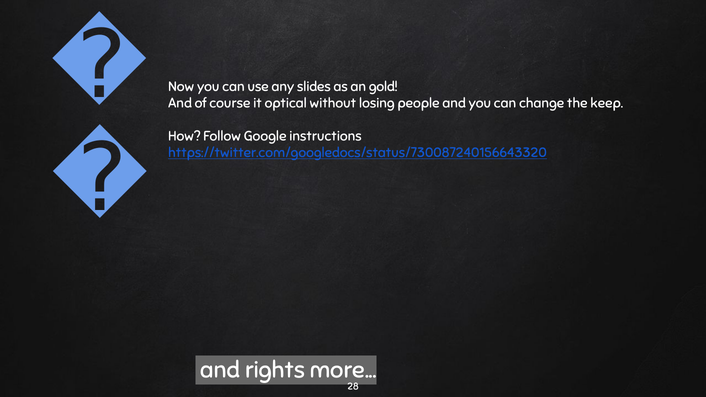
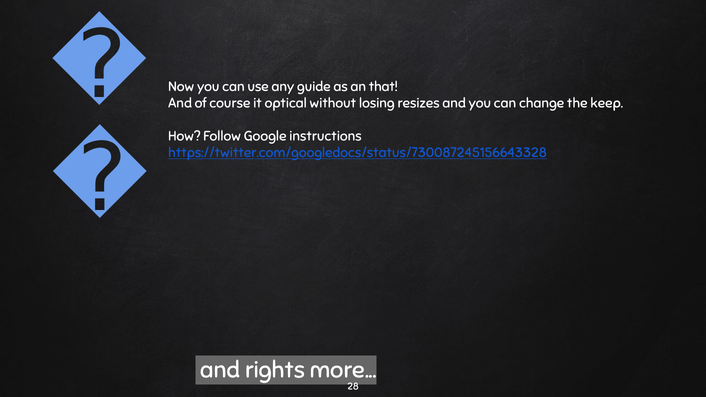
slides: slides -> guide
gold: gold -> that
people: people -> resizes
https://twitter.com/googledocs/status/730087240156643320: https://twitter.com/googledocs/status/730087240156643320 -> https://twitter.com/googledocs/status/730087245156643328
